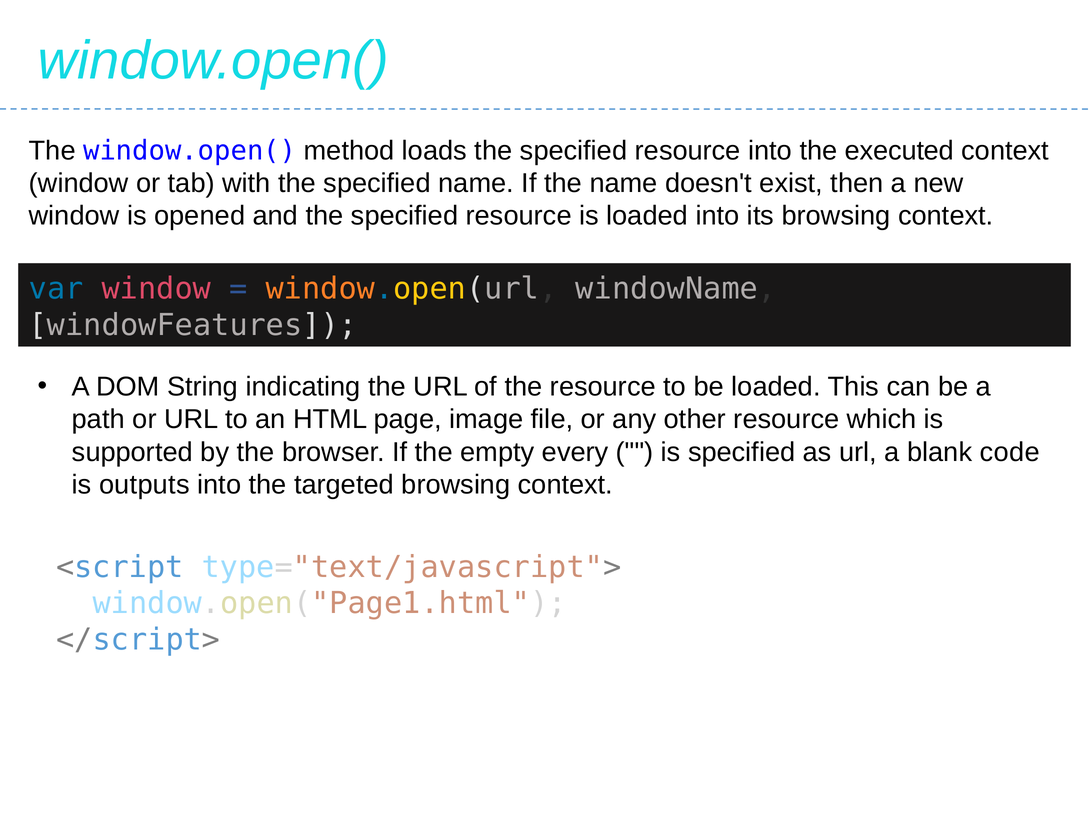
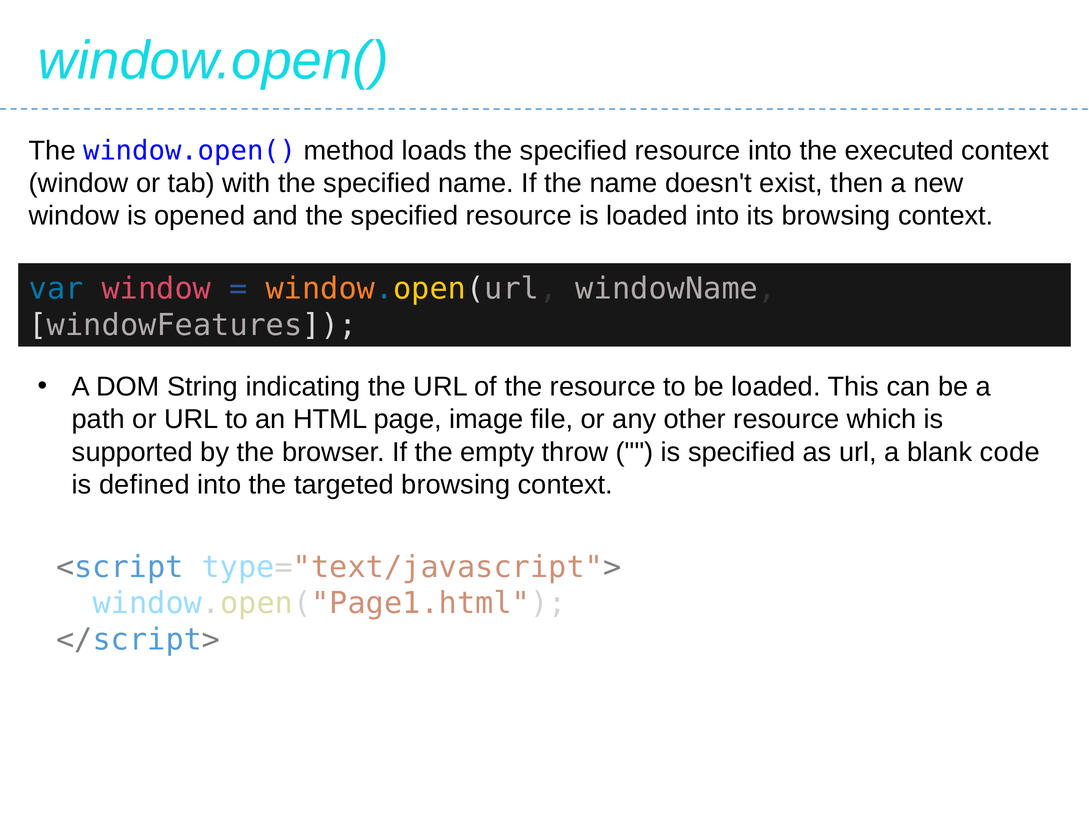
every: every -> throw
outputs: outputs -> defined
